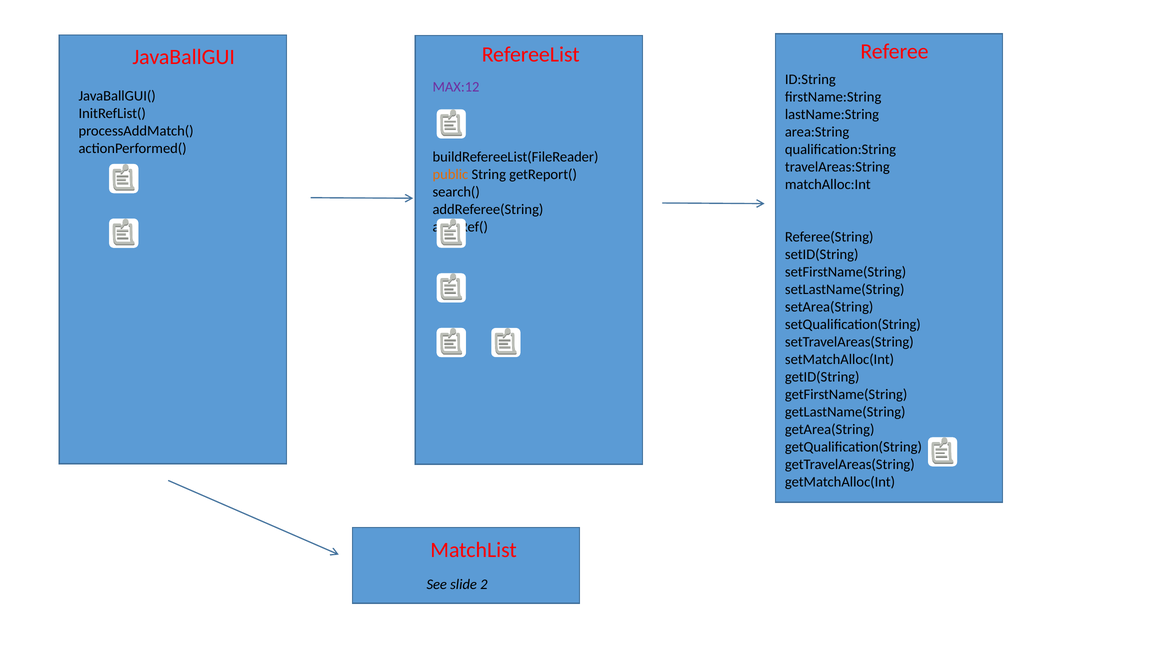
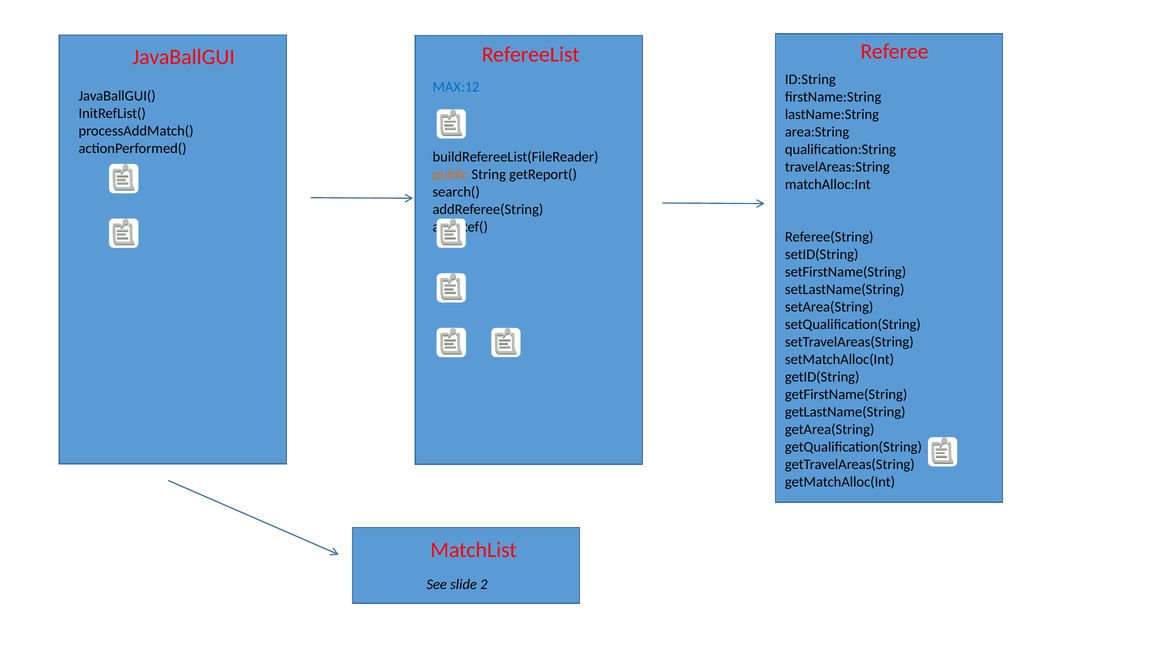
MAX:12 colour: purple -> blue
